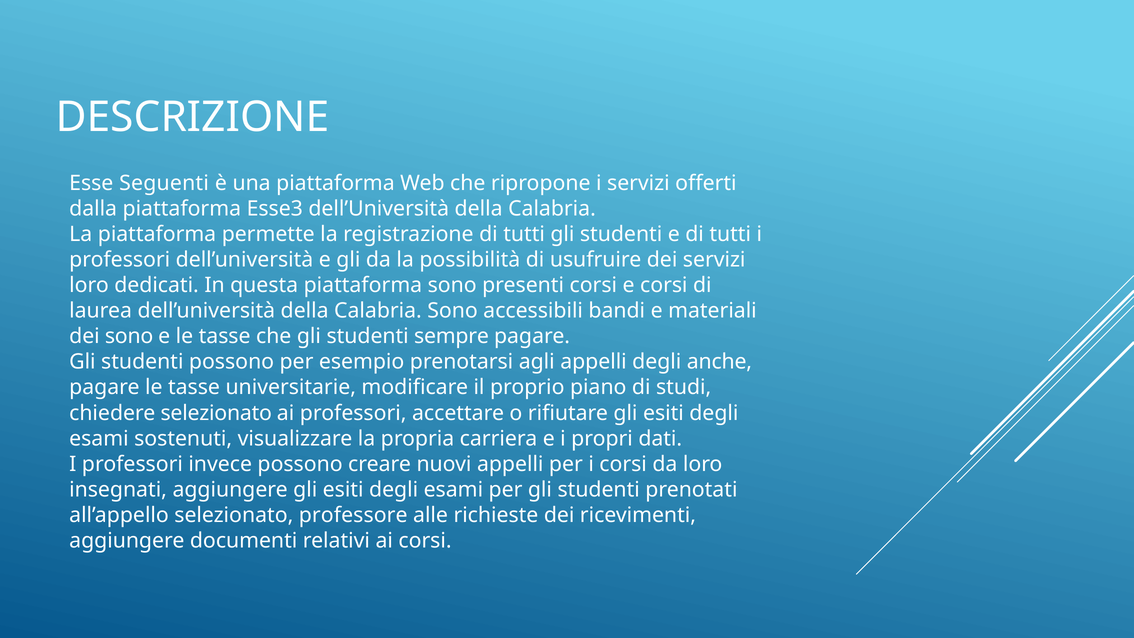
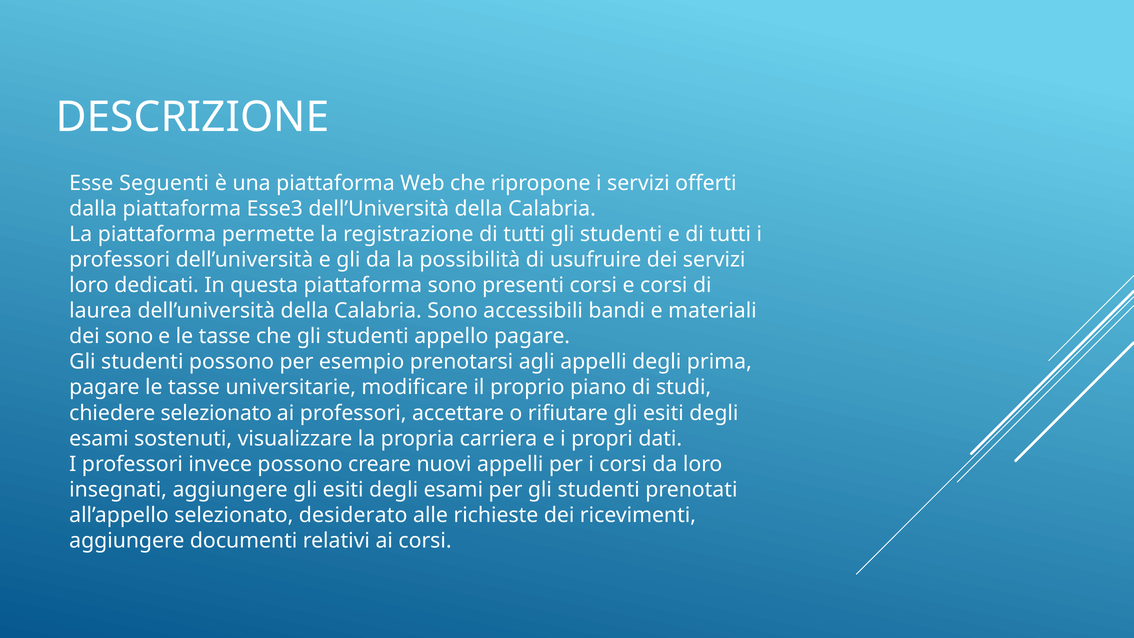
sempre: sempre -> appello
anche: anche -> prima
professore: professore -> desiderato
